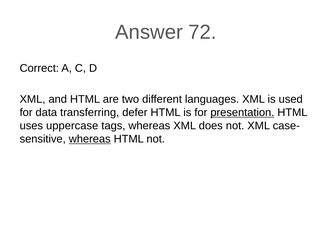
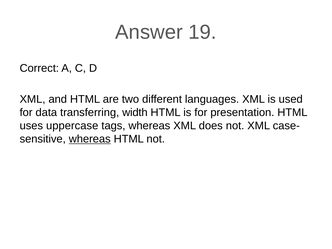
72: 72 -> 19
defer: defer -> width
presentation underline: present -> none
